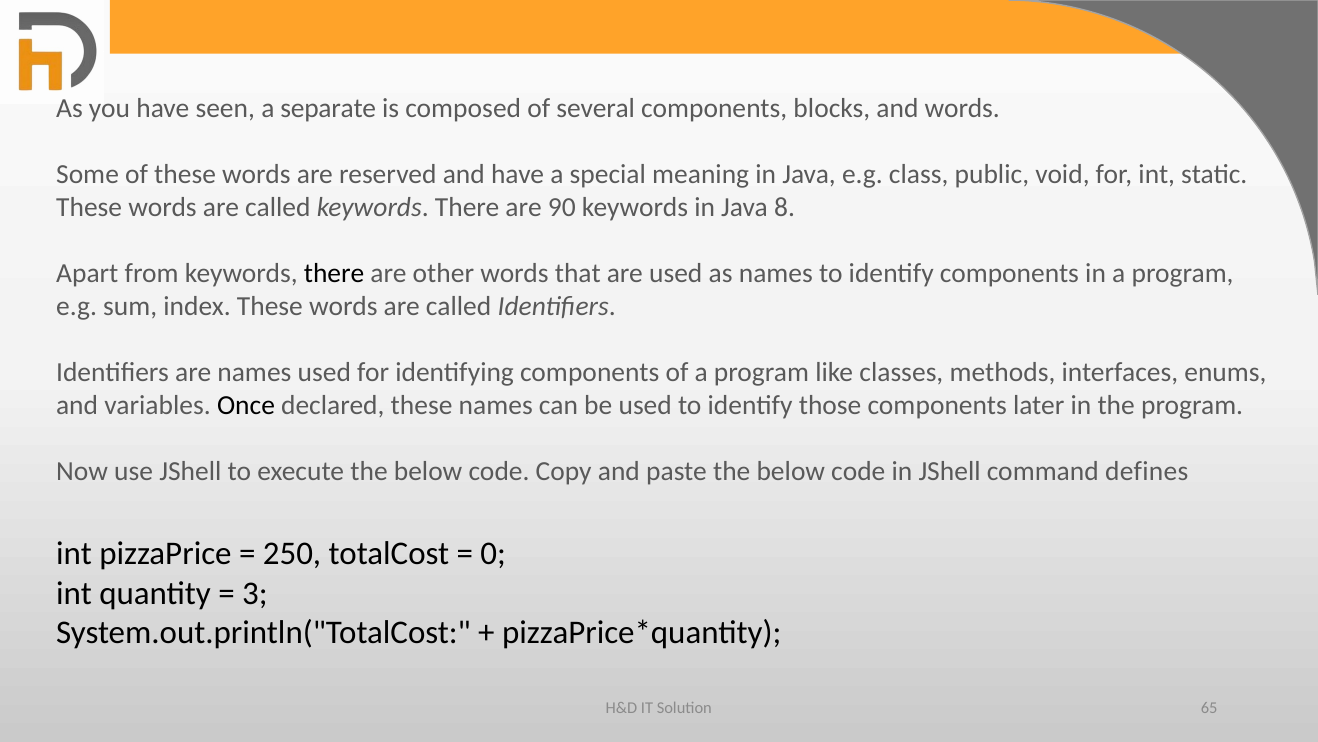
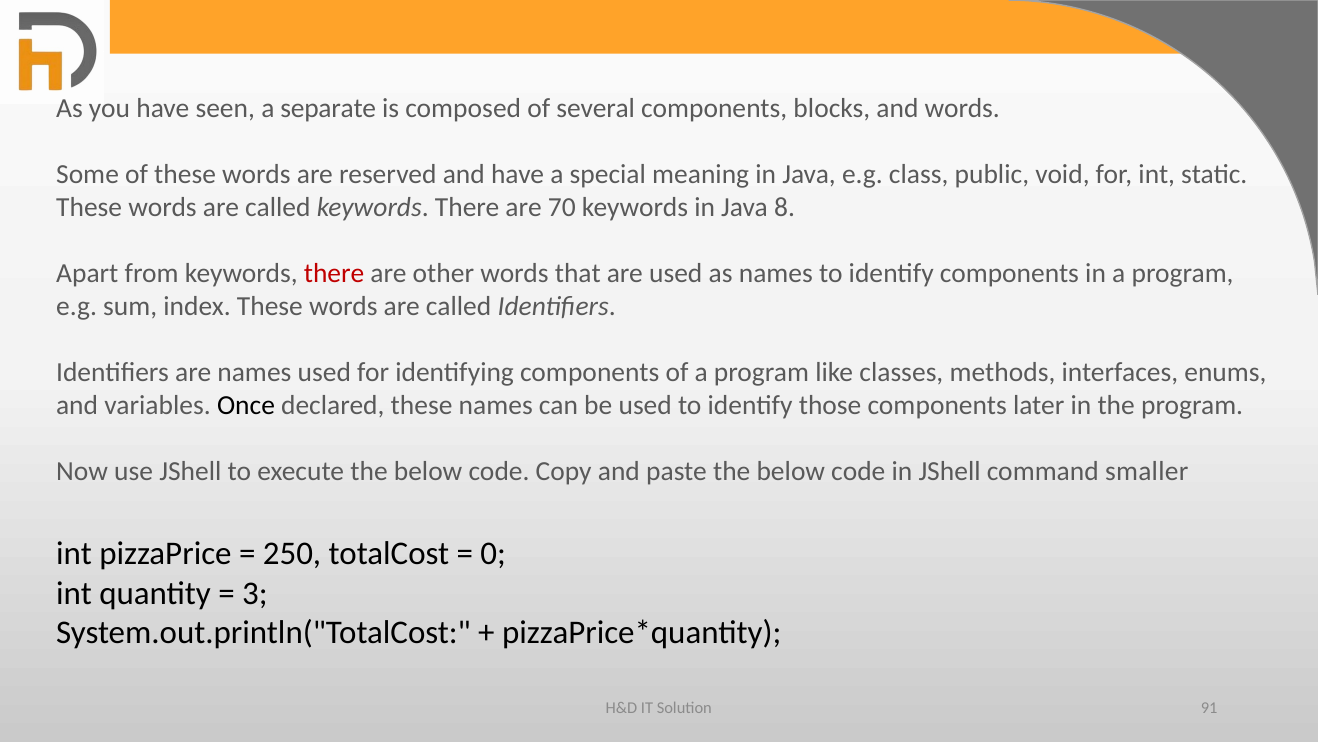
90: 90 -> 70
there at (334, 273) colour: black -> red
defines: defines -> smaller
65: 65 -> 91
